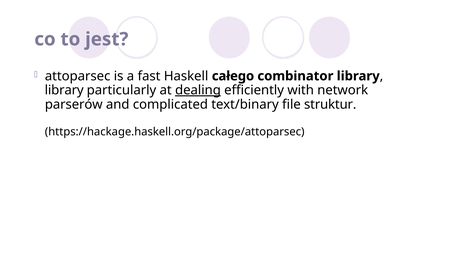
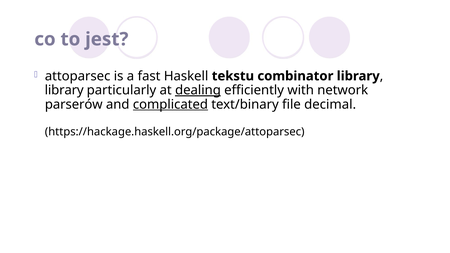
całego: całego -> tekstu
complicated underline: none -> present
struktur: struktur -> decimal
